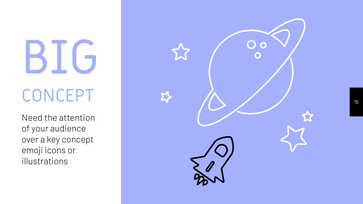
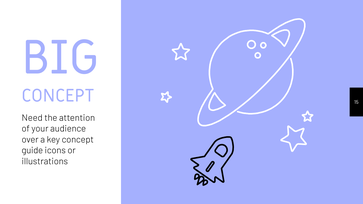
emoji: emoji -> guide
